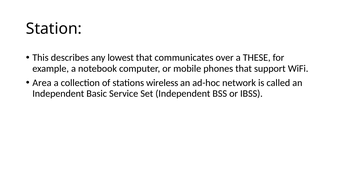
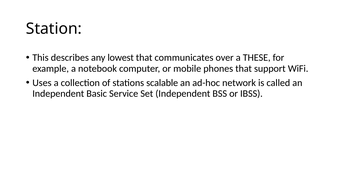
Area: Area -> Uses
wireless: wireless -> scalable
